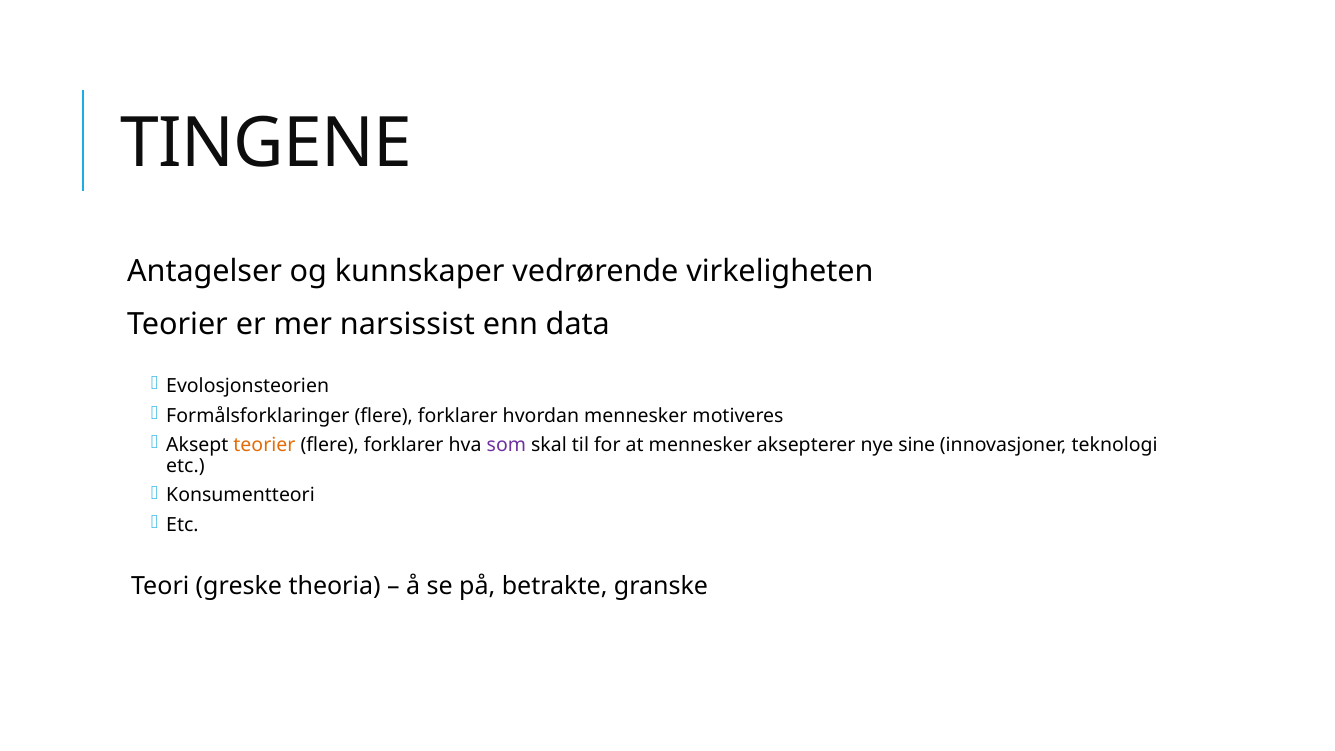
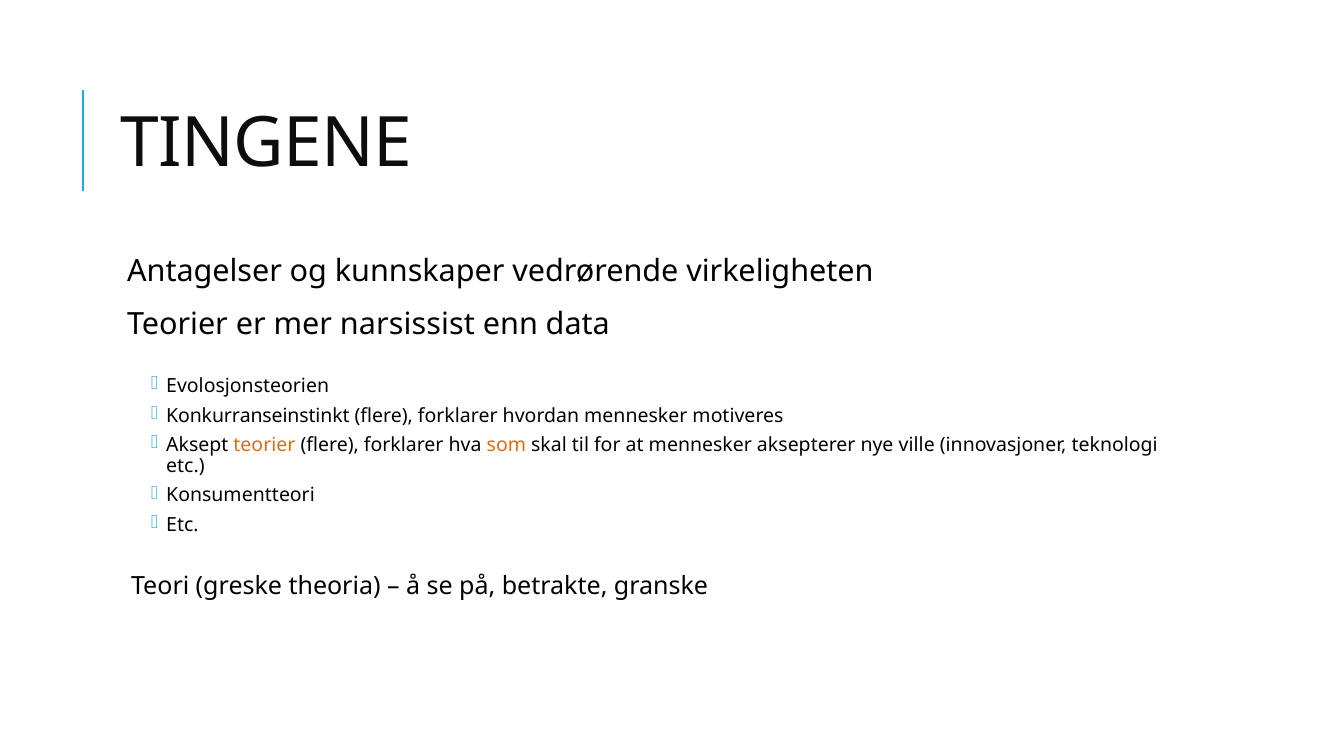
Formålsforklaringer: Formålsforklaringer -> Konkurranseinstinkt
som colour: purple -> orange
sine: sine -> ville
